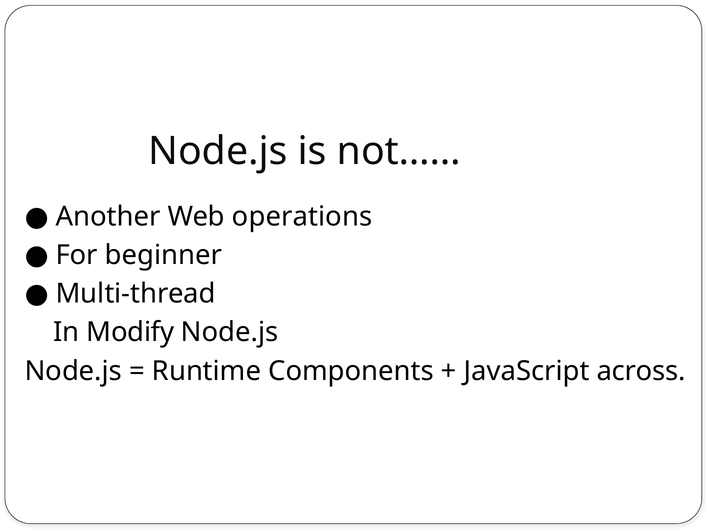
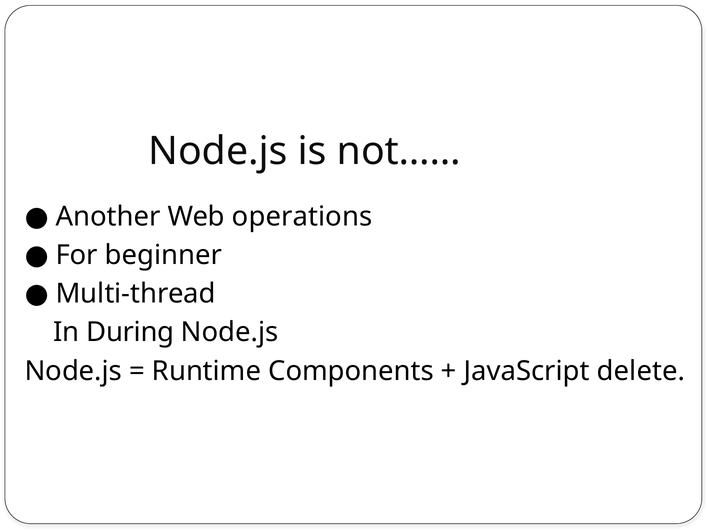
Modify: Modify -> During
across: across -> delete
